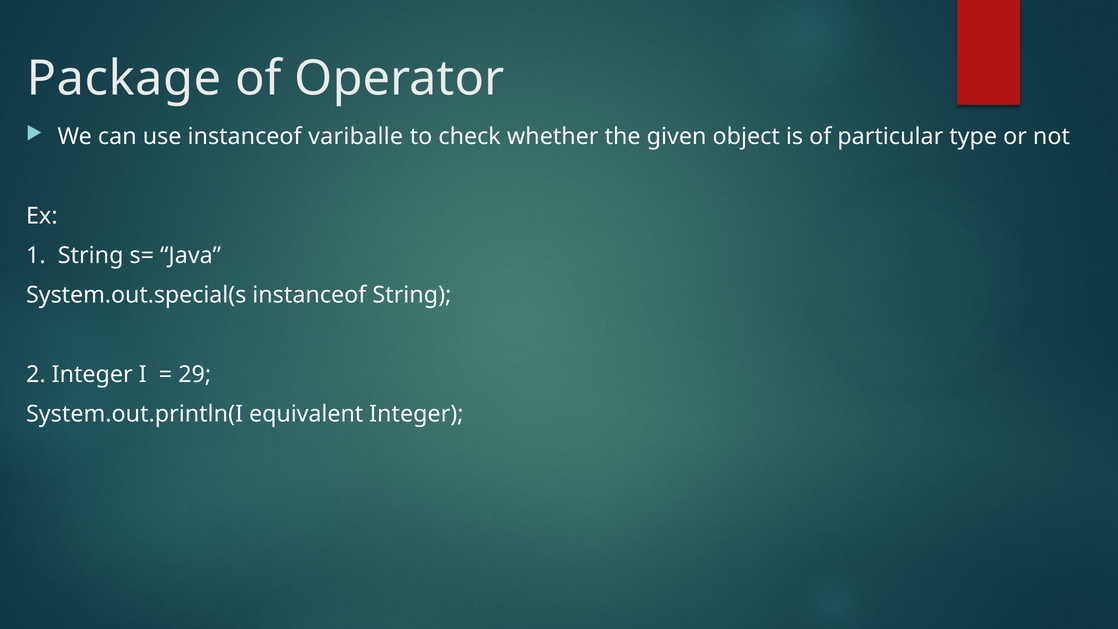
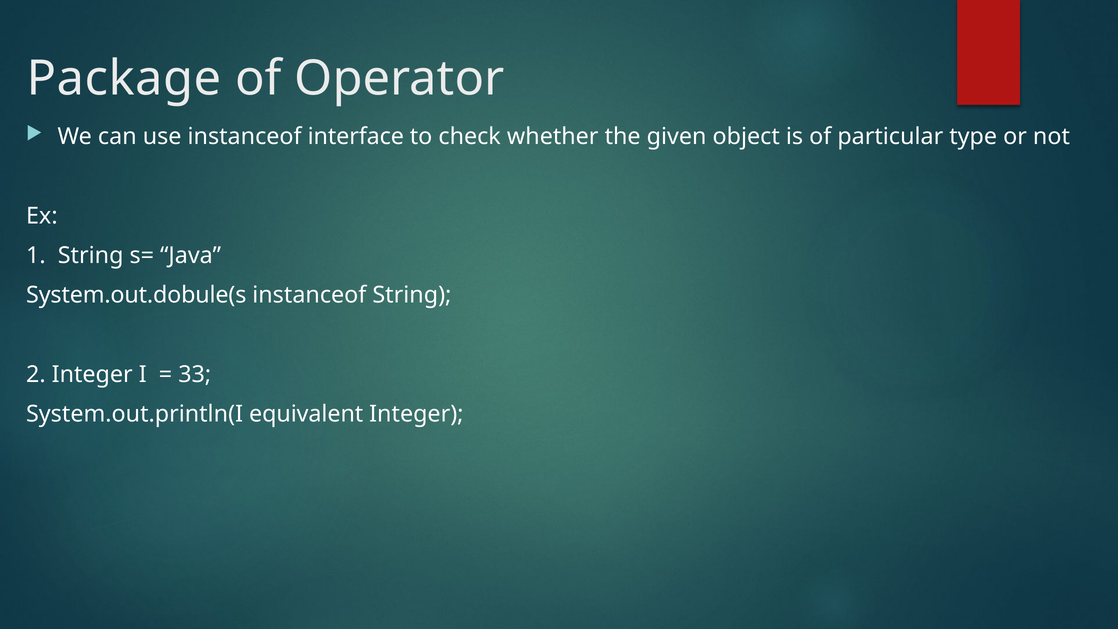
variballe: variballe -> interface
System.out.special(s: System.out.special(s -> System.out.dobule(s
29: 29 -> 33
